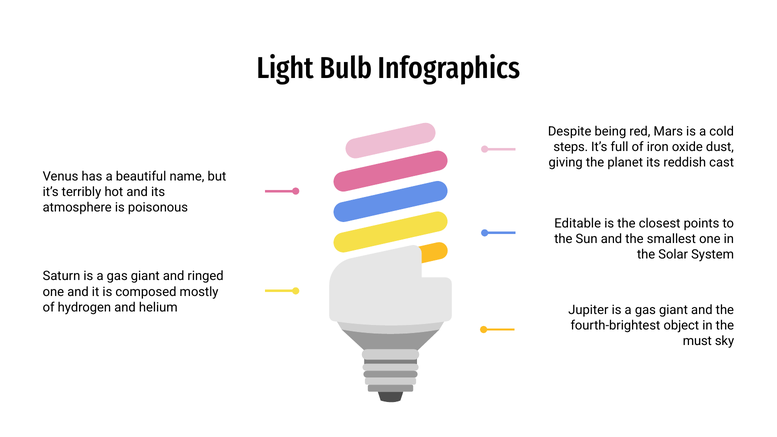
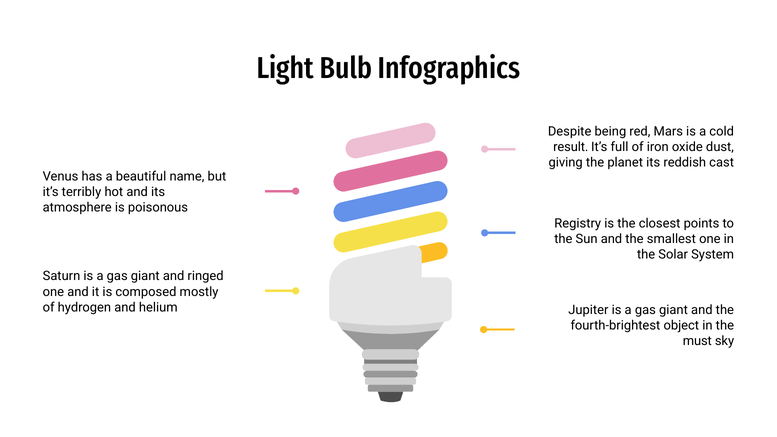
steps: steps -> result
Editable: Editable -> Registry
